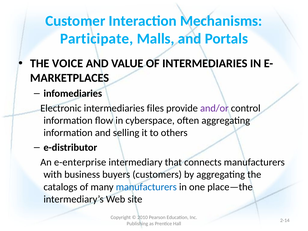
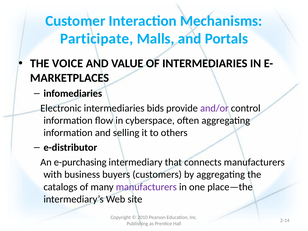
files: files -> bids
e-enterprise: e-enterprise -> e-purchasing
manufacturers at (146, 187) colour: blue -> purple
